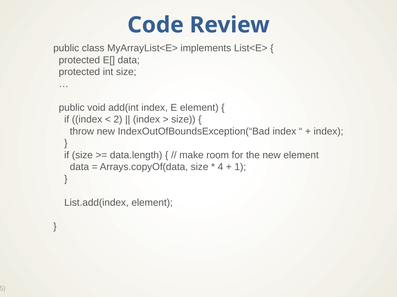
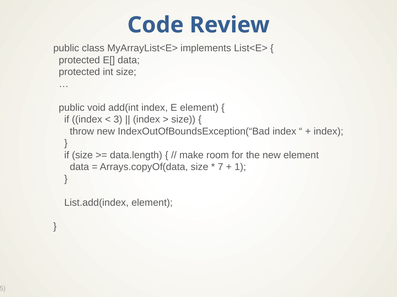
2: 2 -> 3
4: 4 -> 7
